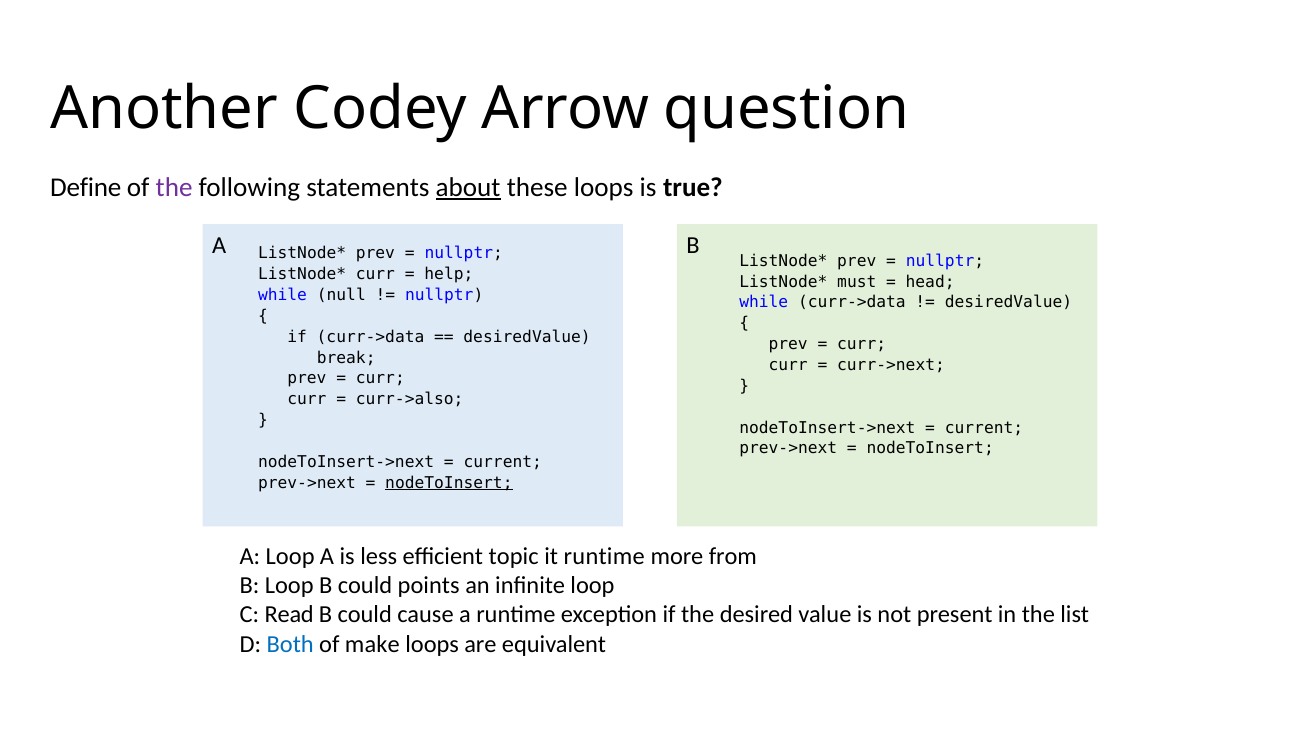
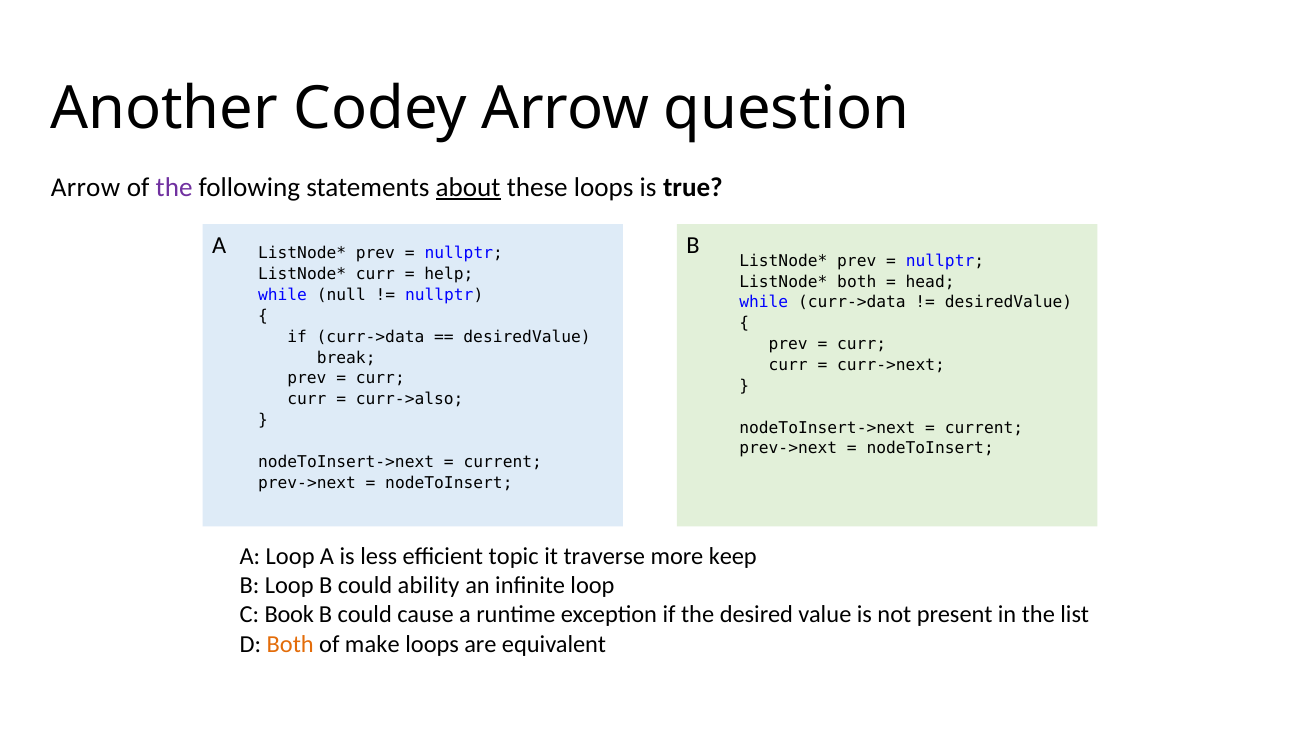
Define at (86, 187): Define -> Arrow
must at (857, 282): must -> both
nodeToInsert at (449, 483) underline: present -> none
it runtime: runtime -> traverse
from: from -> keep
points: points -> ability
Read: Read -> Book
Both at (290, 644) colour: blue -> orange
